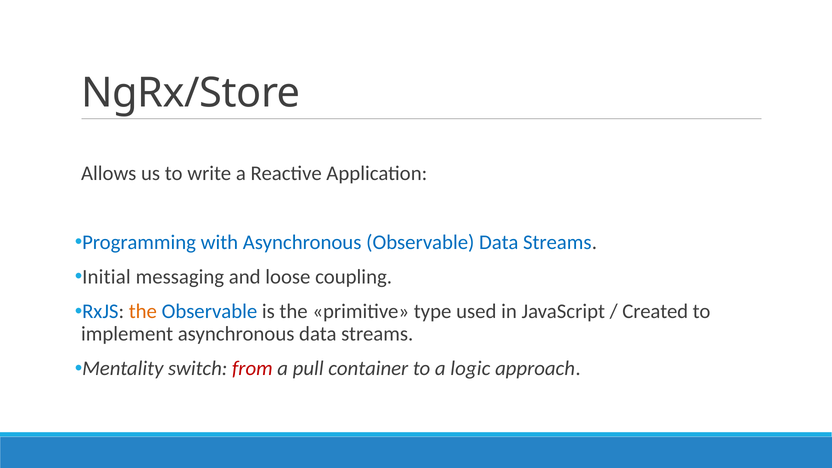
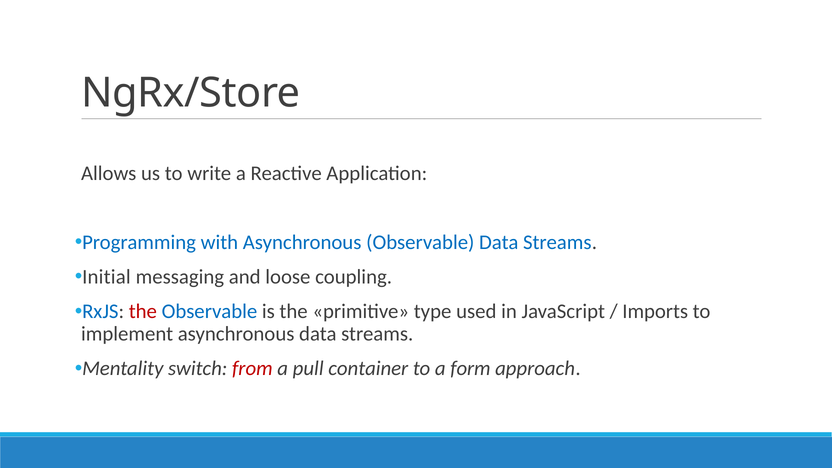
the at (143, 312) colour: orange -> red
Created: Created -> Imports
logic: logic -> form
